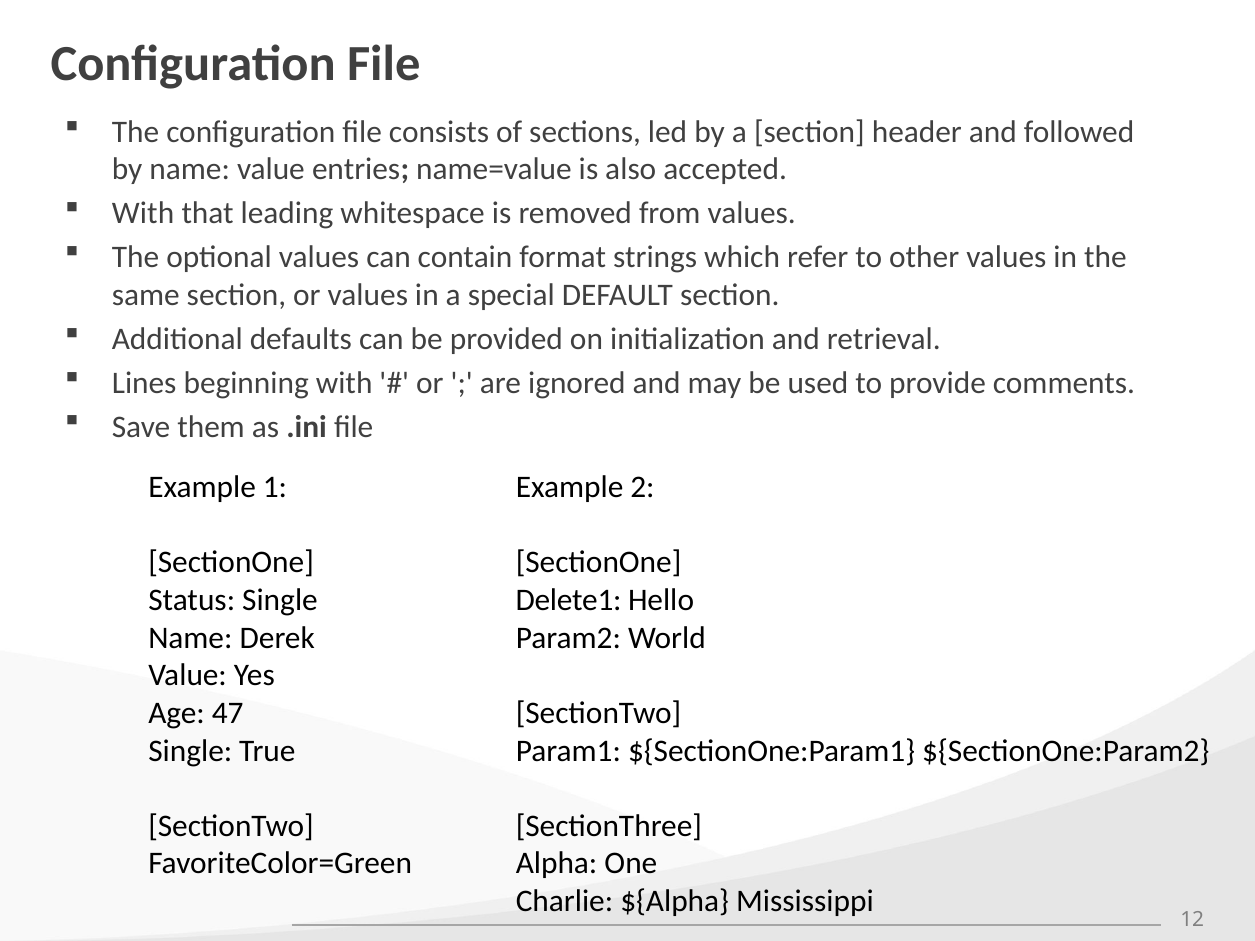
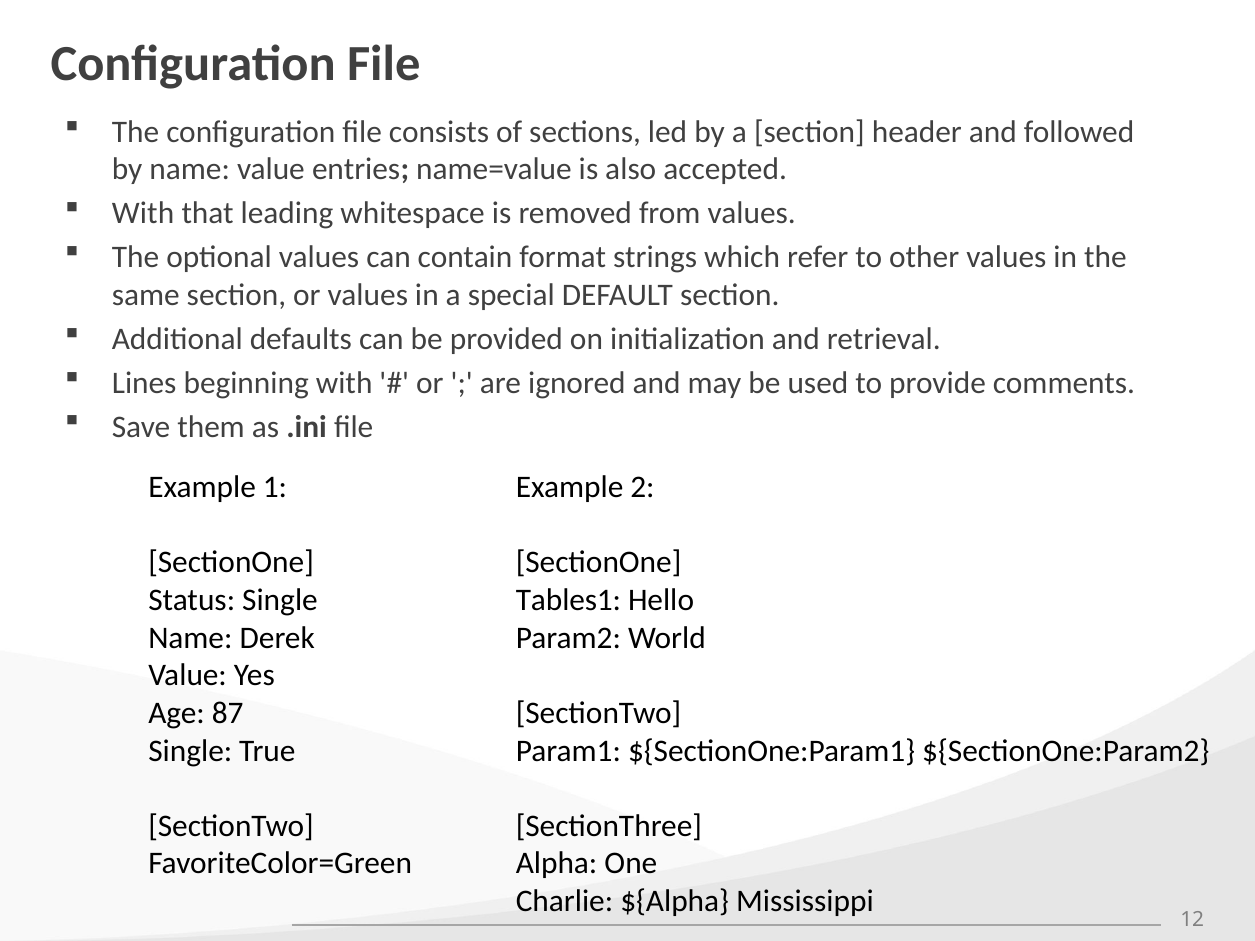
Delete1: Delete1 -> Tables1
47: 47 -> 87
